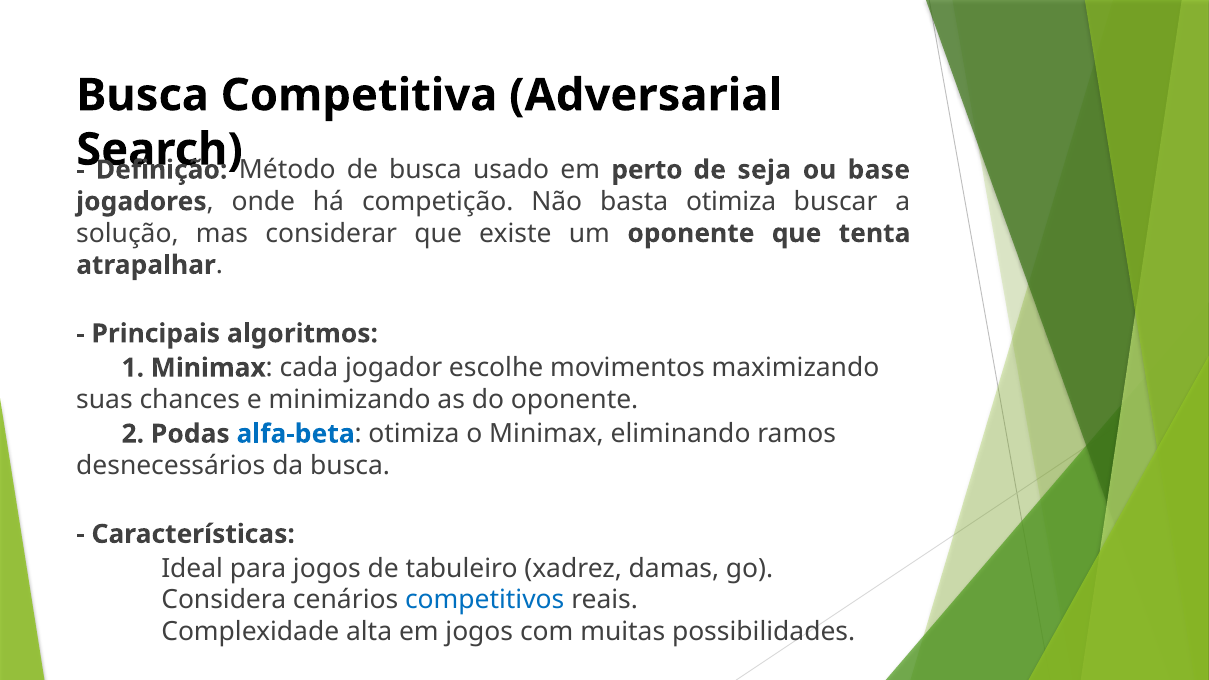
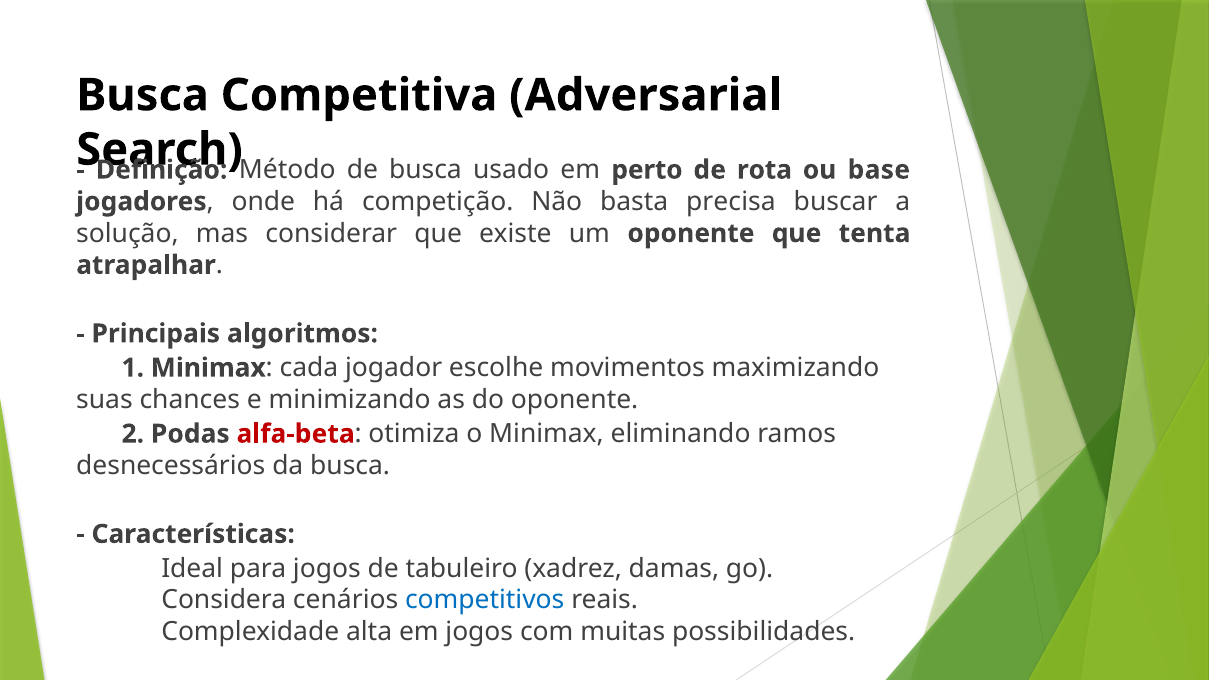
seja: seja -> rota
basta otimiza: otimiza -> precisa
alfa-beta colour: blue -> red
